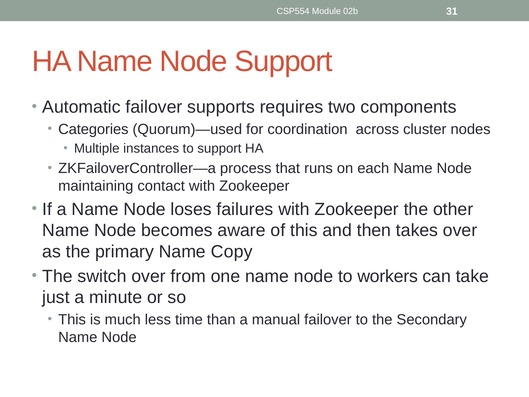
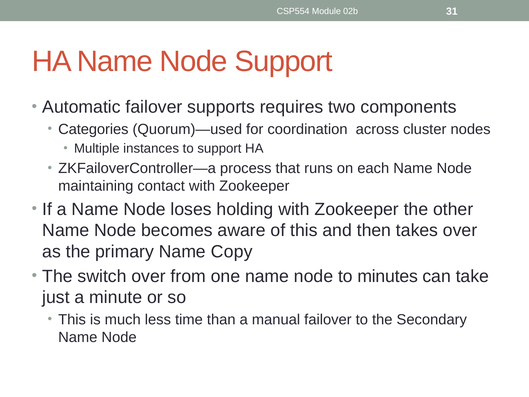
failures: failures -> holding
workers: workers -> minutes
